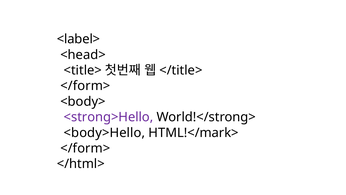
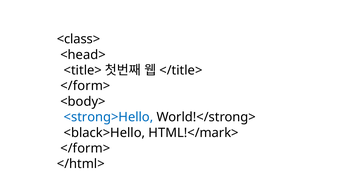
<label>: <label> -> <class>
<strong>Hello colour: purple -> blue
<body>Hello: <body>Hello -> <black>Hello
